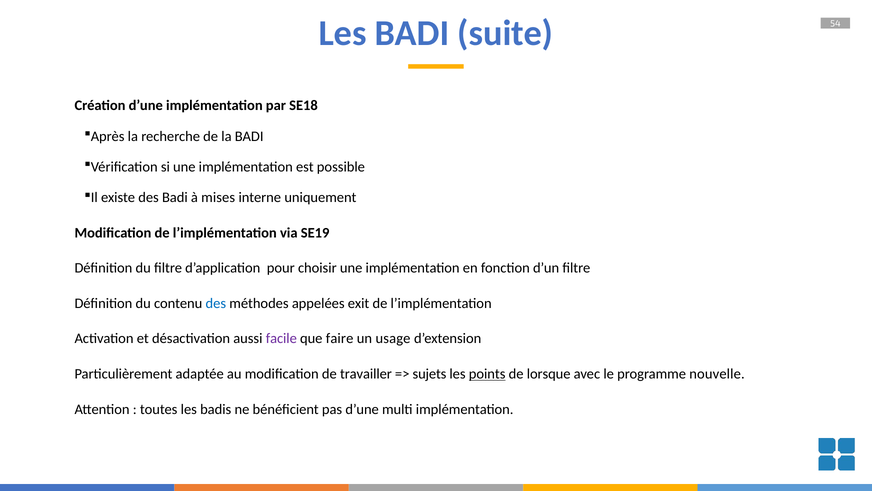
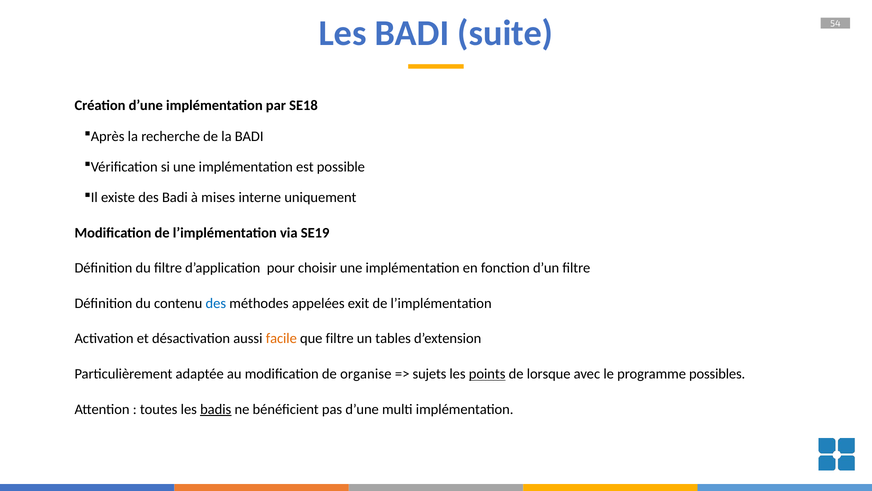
facile colour: purple -> orange
que faire: faire -> filtre
usage: usage -> tables
travailler: travailler -> organise
nouvelle: nouvelle -> possibles
badis underline: none -> present
